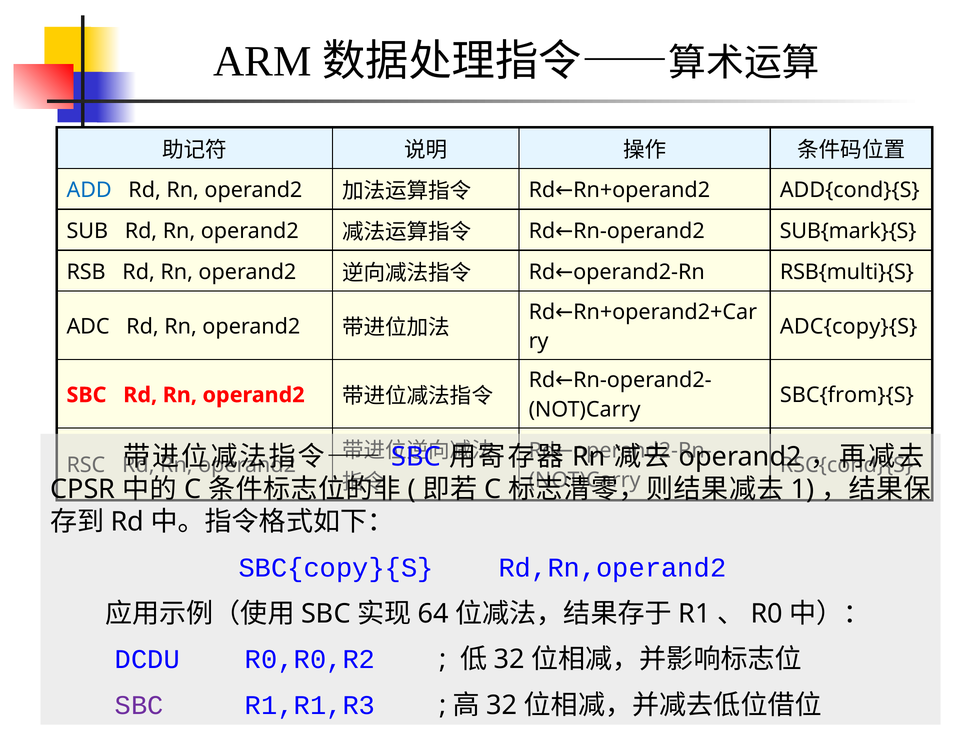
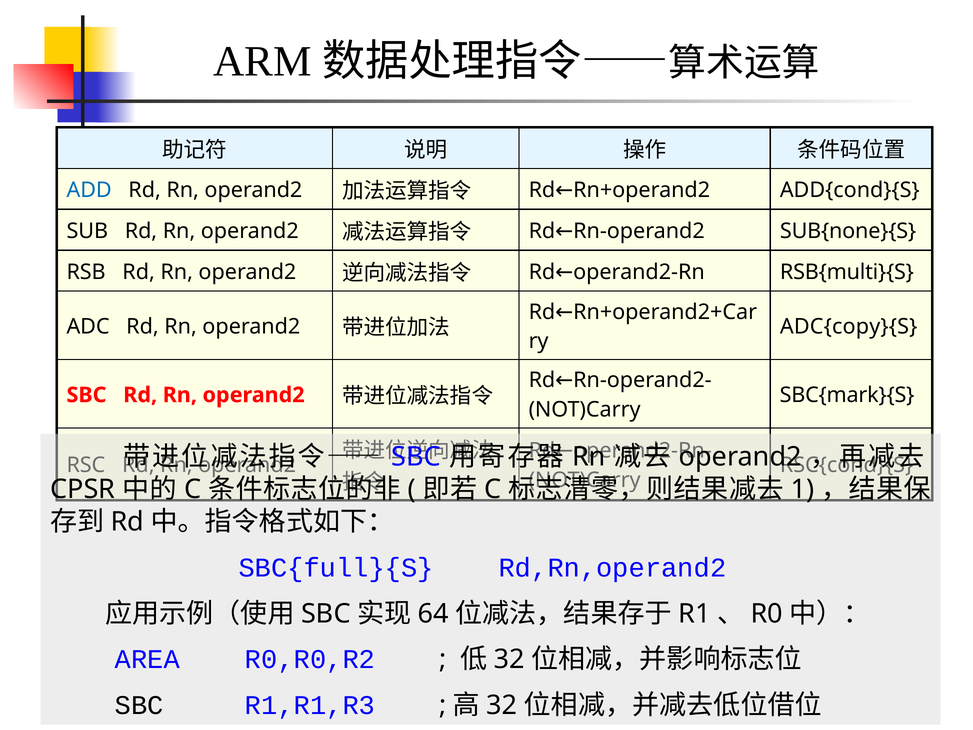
SUB{mark}{S: SUB{mark}{S -> SUB{none}{S
SBC{from}{S: SBC{from}{S -> SBC{mark}{S
SBC{copy}{S: SBC{copy}{S -> SBC{full}{S
DCDU: DCDU -> AREA
SBC at (139, 705) colour: purple -> black
